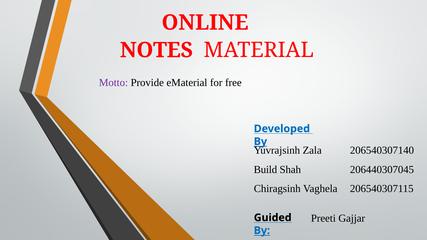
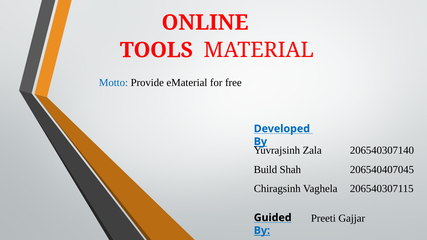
NOTES: NOTES -> TOOLS
Motto colour: purple -> blue
206440307045: 206440307045 -> 206540407045
